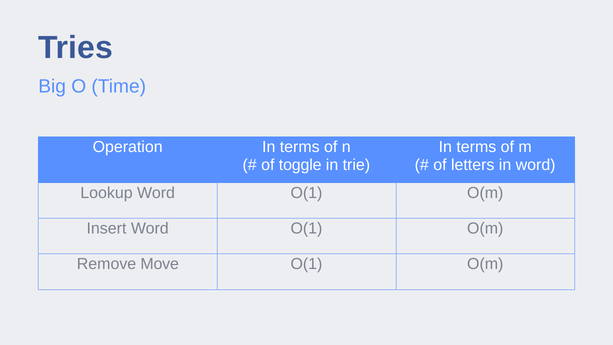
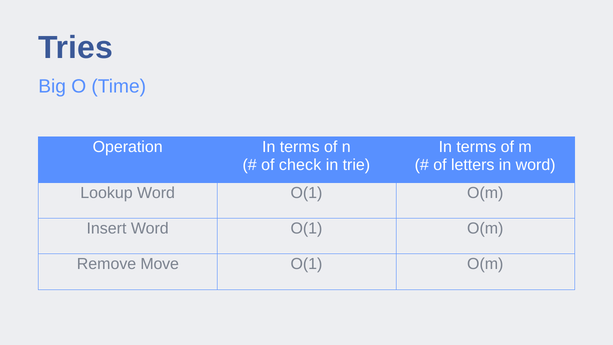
toggle: toggle -> check
